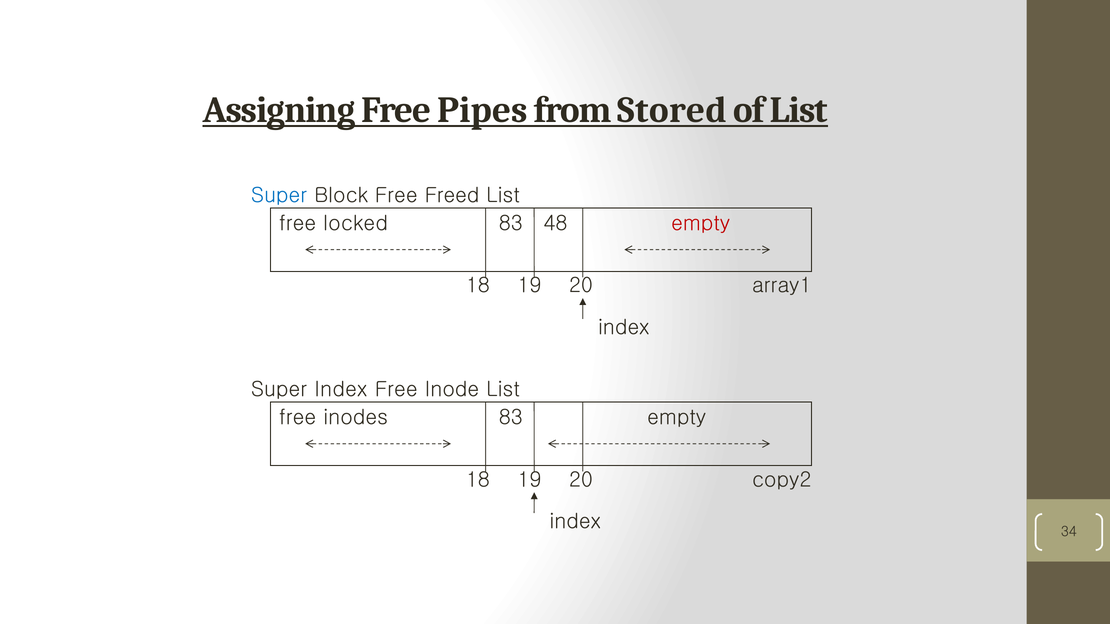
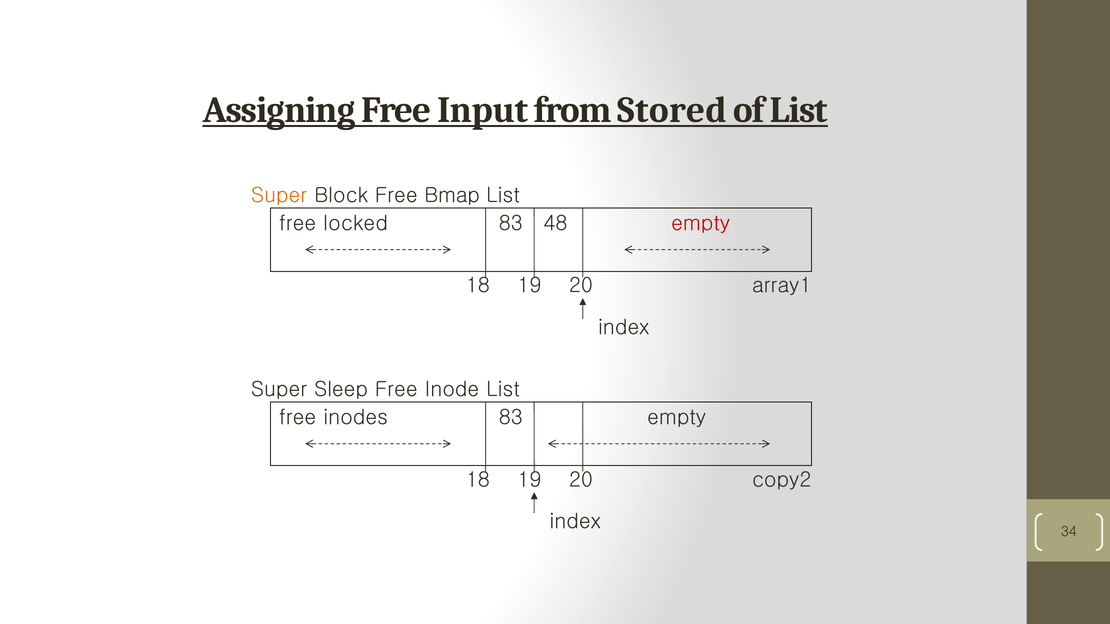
Pipes: Pipes -> Input
Super at (279, 196) colour: blue -> orange
Freed: Freed -> Bmap
Super Index: Index -> Sleep
